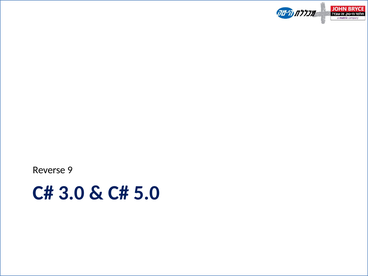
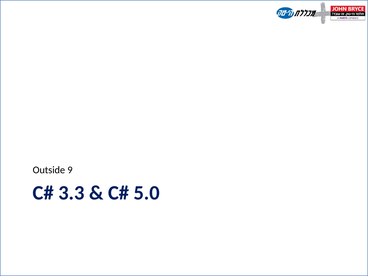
Reverse: Reverse -> Outside
3.0: 3.0 -> 3.3
